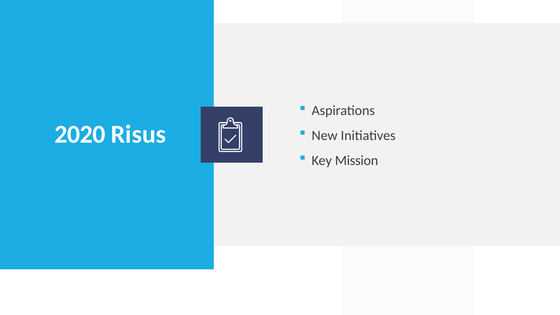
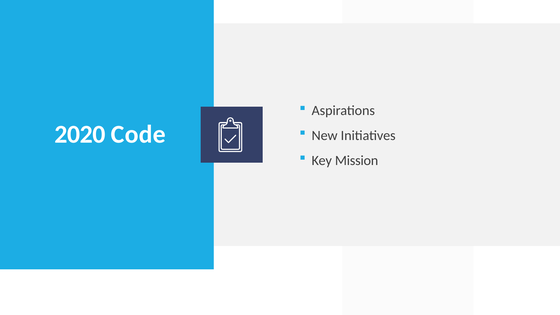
Risus: Risus -> Code
